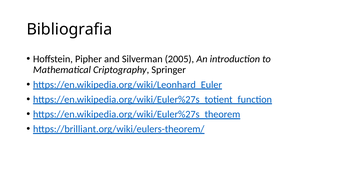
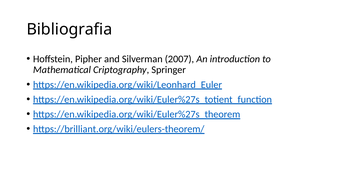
2005: 2005 -> 2007
